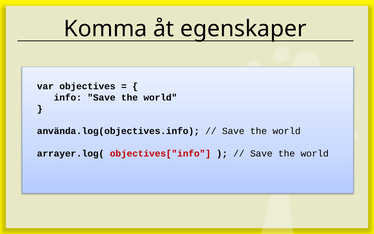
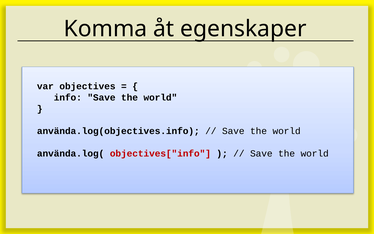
arrayer.log(: arrayer.log( -> använda.log(
